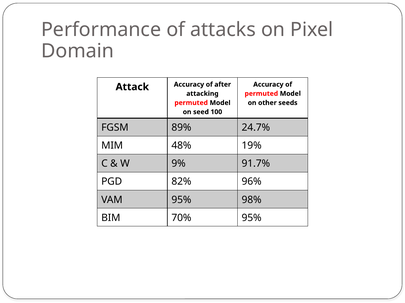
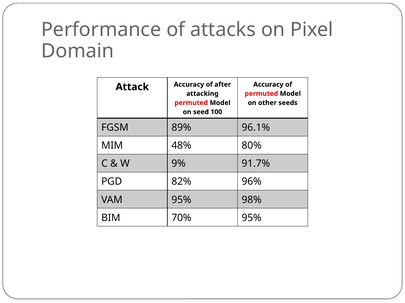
24.7%: 24.7% -> 96.1%
19%: 19% -> 80%
